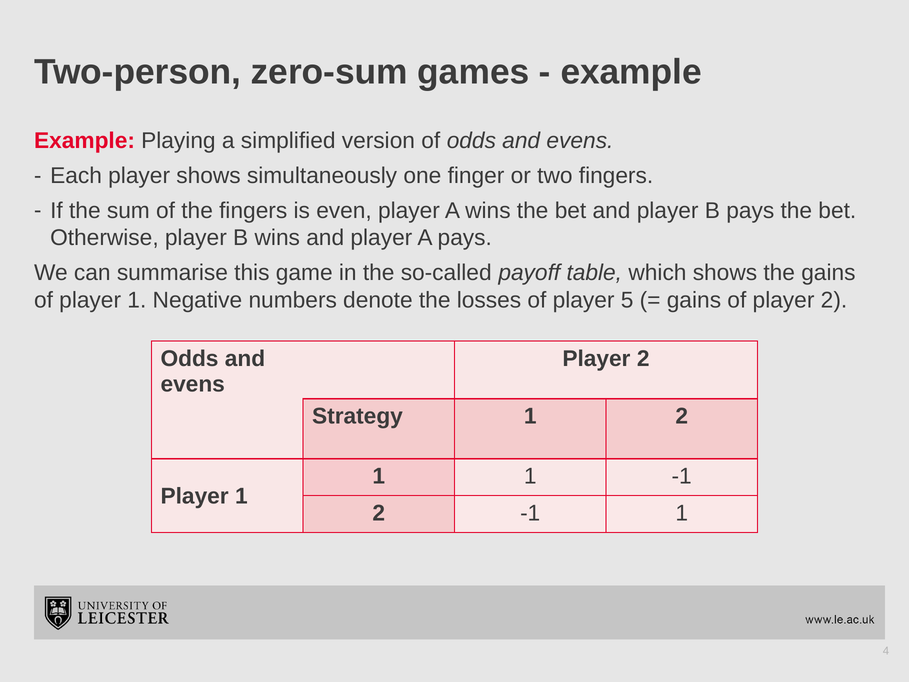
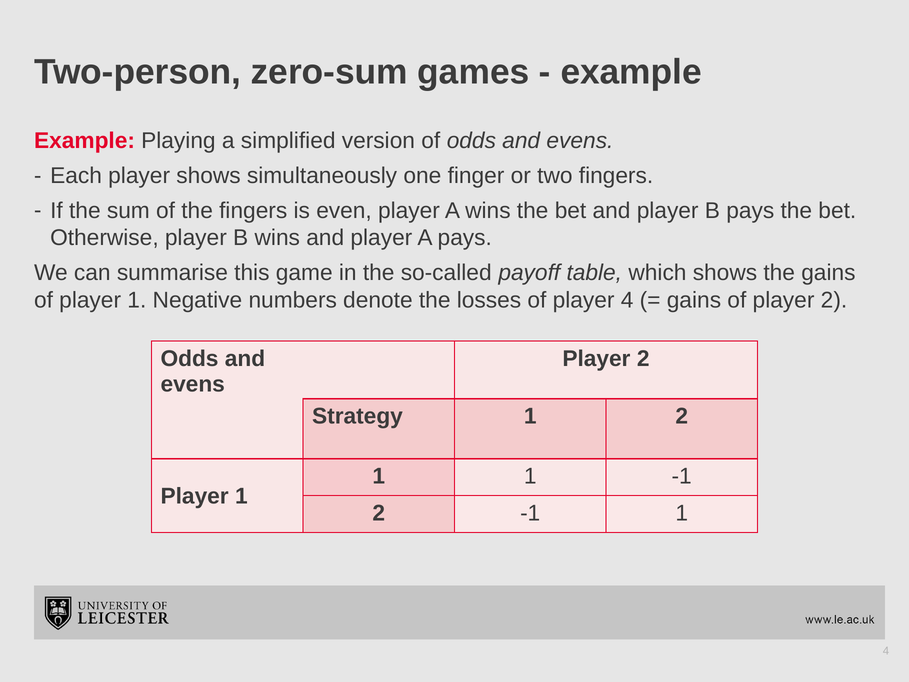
player 5: 5 -> 4
